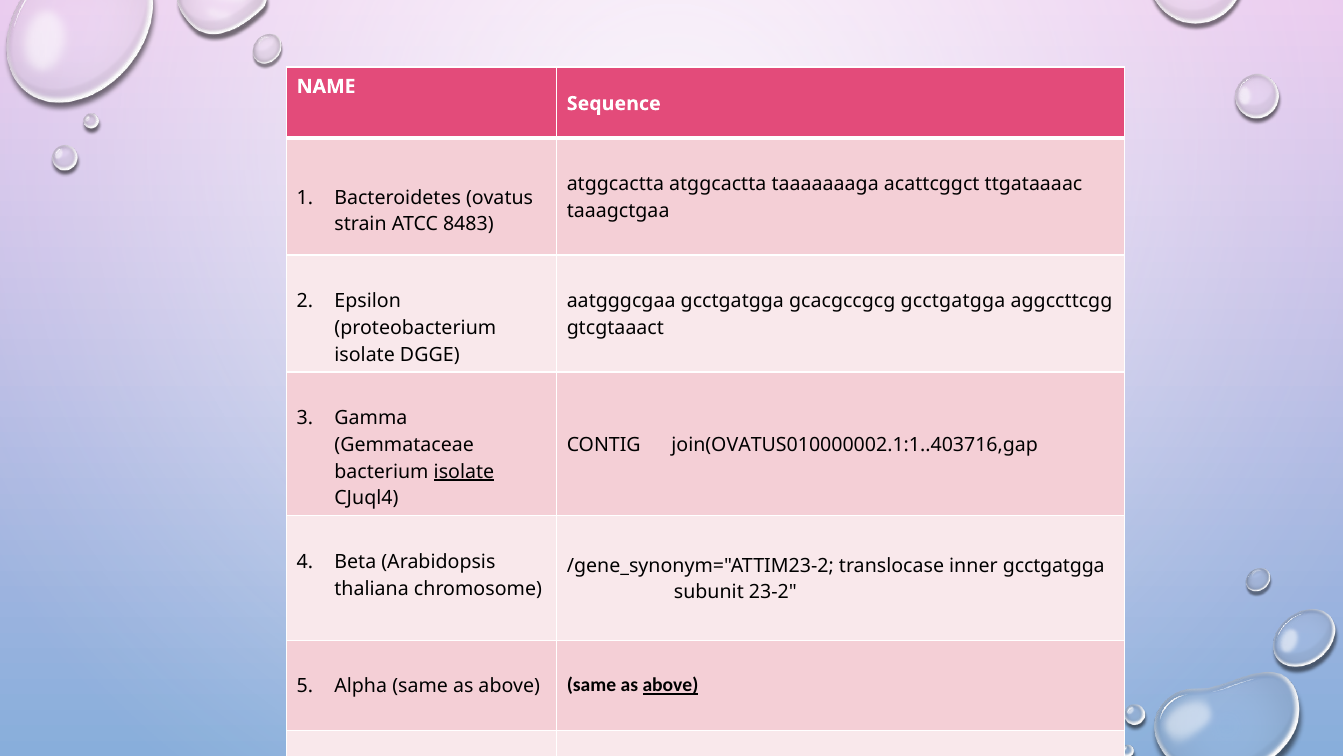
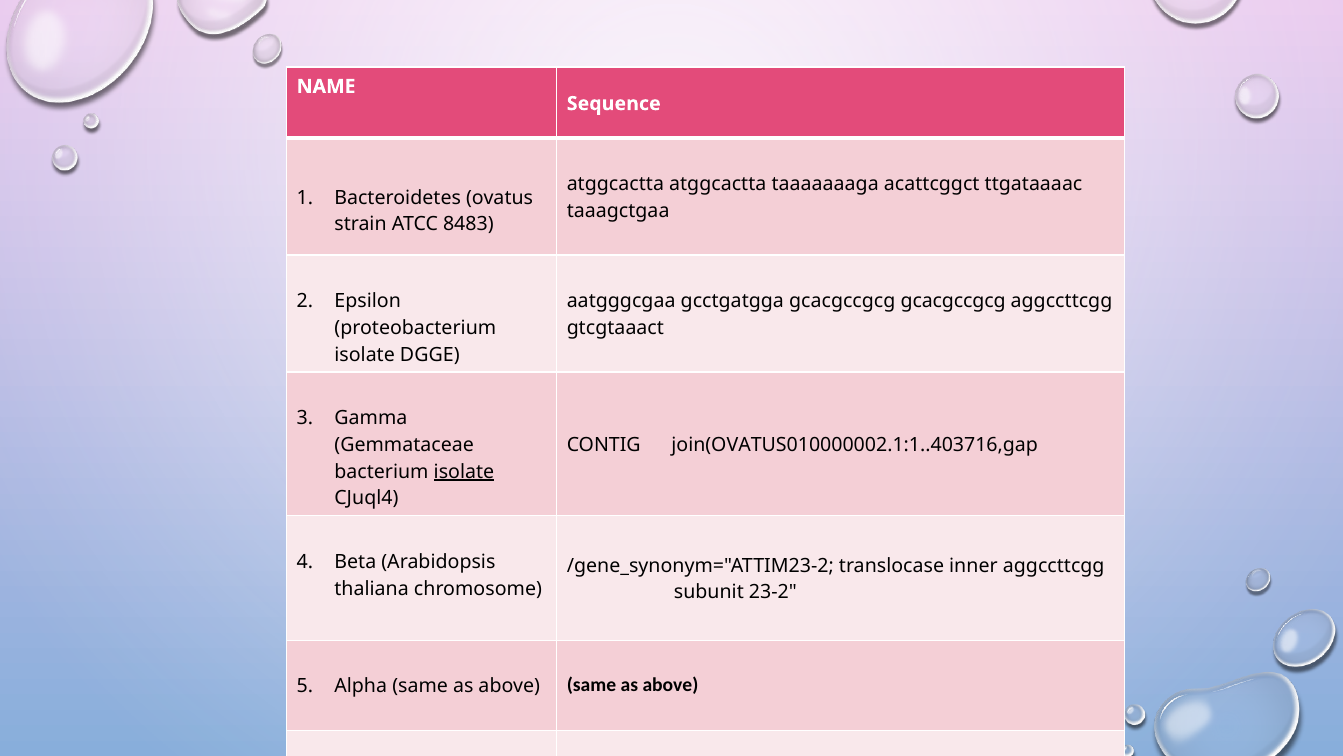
gcacgccgcg gcctgatgga: gcctgatgga -> gcacgccgcg
inner gcctgatgga: gcctgatgga -> aggccttcgg
above at (670, 685) underline: present -> none
